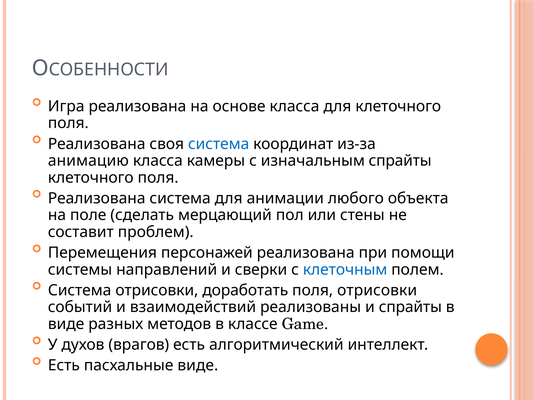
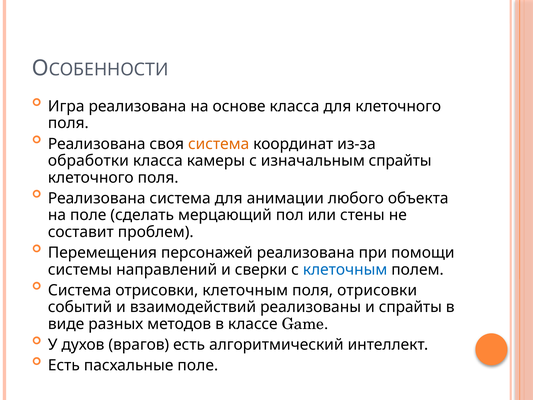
система at (219, 144) colour: blue -> orange
анимацию: анимацию -> обработки
отрисовки доработать: доработать -> клеточным
пасхальные виде: виде -> поле
